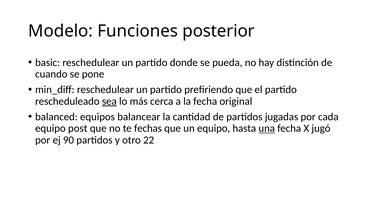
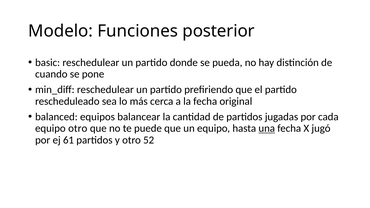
sea underline: present -> none
equipo post: post -> otro
fechas: fechas -> puede
90: 90 -> 61
22: 22 -> 52
